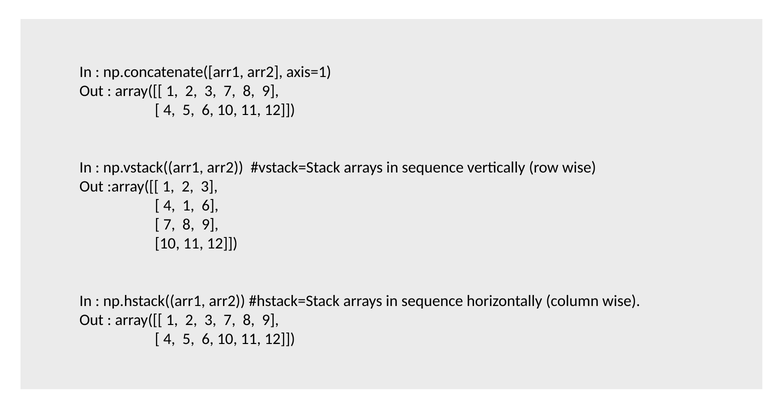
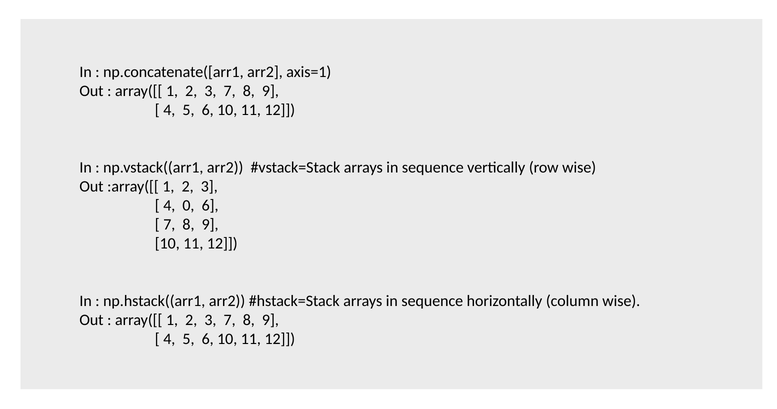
4 1: 1 -> 0
